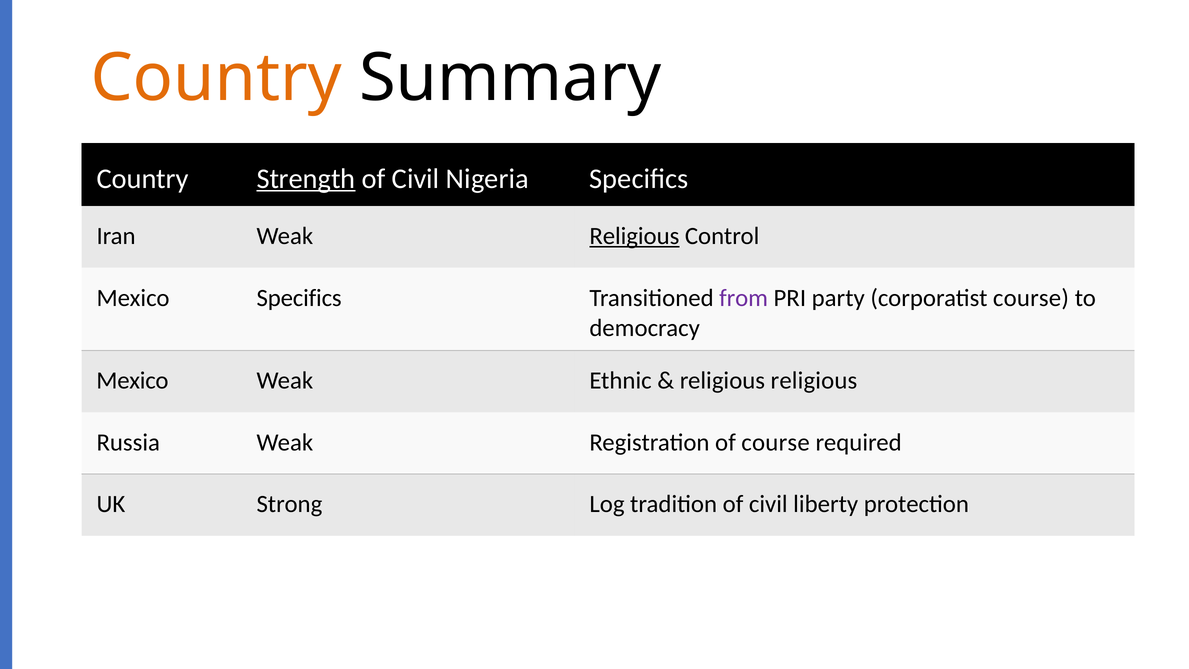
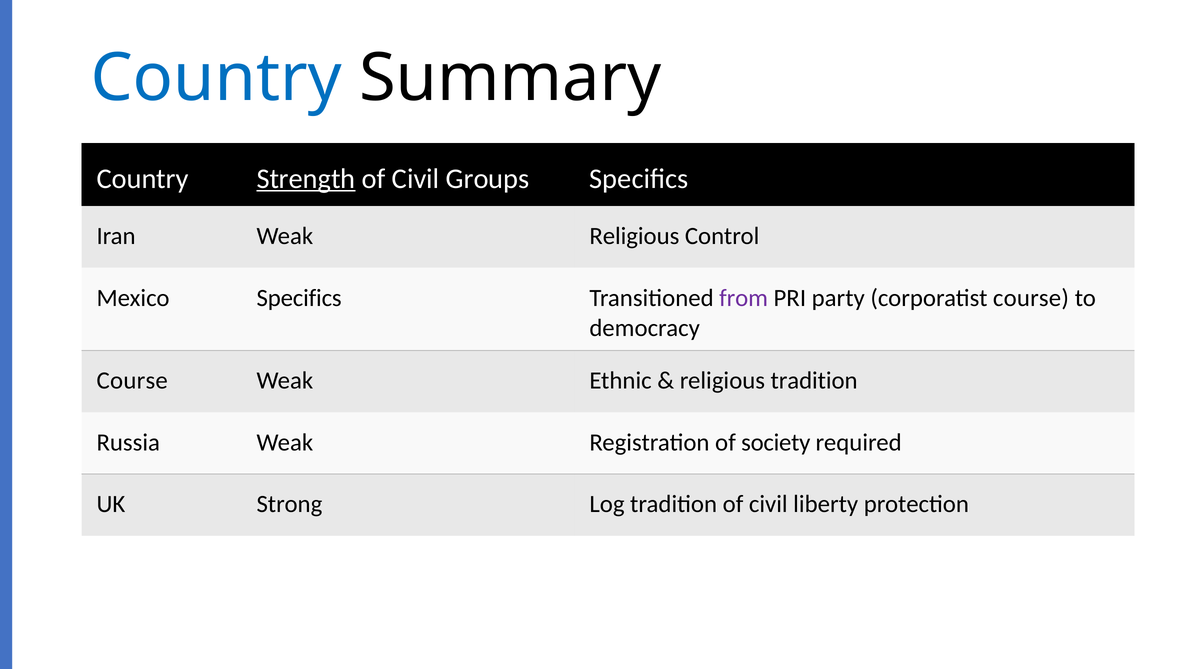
Country at (216, 78) colour: orange -> blue
Nigeria: Nigeria -> Groups
Religious at (634, 236) underline: present -> none
Mexico at (132, 381): Mexico -> Course
religious religious: religious -> tradition
of course: course -> society
